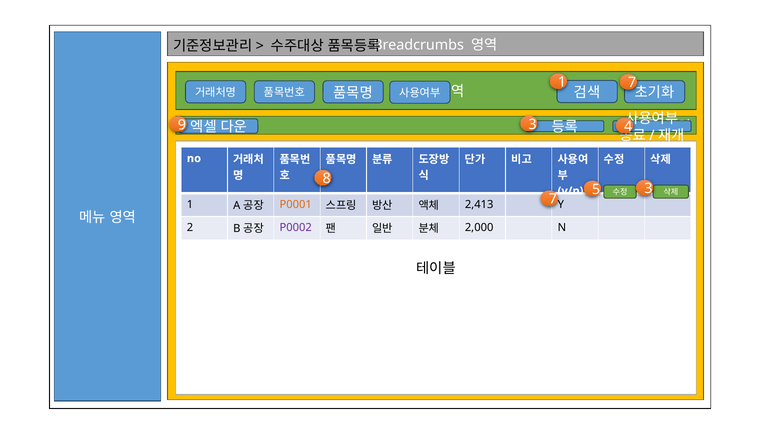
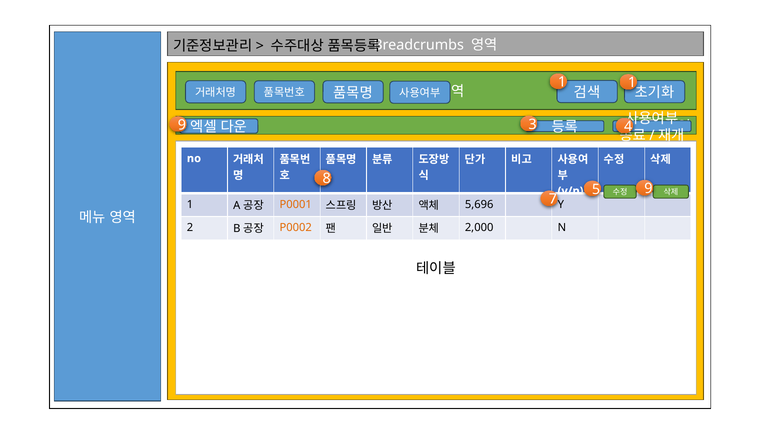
1 7: 7 -> 1
5 3: 3 -> 9
2,413: 2,413 -> 5,696
P0002 colour: purple -> orange
